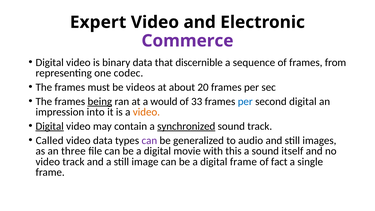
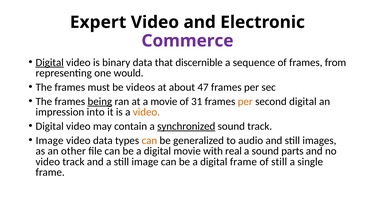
Digital at (50, 62) underline: none -> present
codec: codec -> would
20: 20 -> 47
a would: would -> movie
33: 33 -> 31
per at (245, 101) colour: blue -> orange
Digital at (50, 126) underline: present -> none
Called at (50, 140): Called -> Image
can at (149, 140) colour: purple -> orange
three: three -> other
this: this -> real
itself: itself -> parts
of fact: fact -> still
